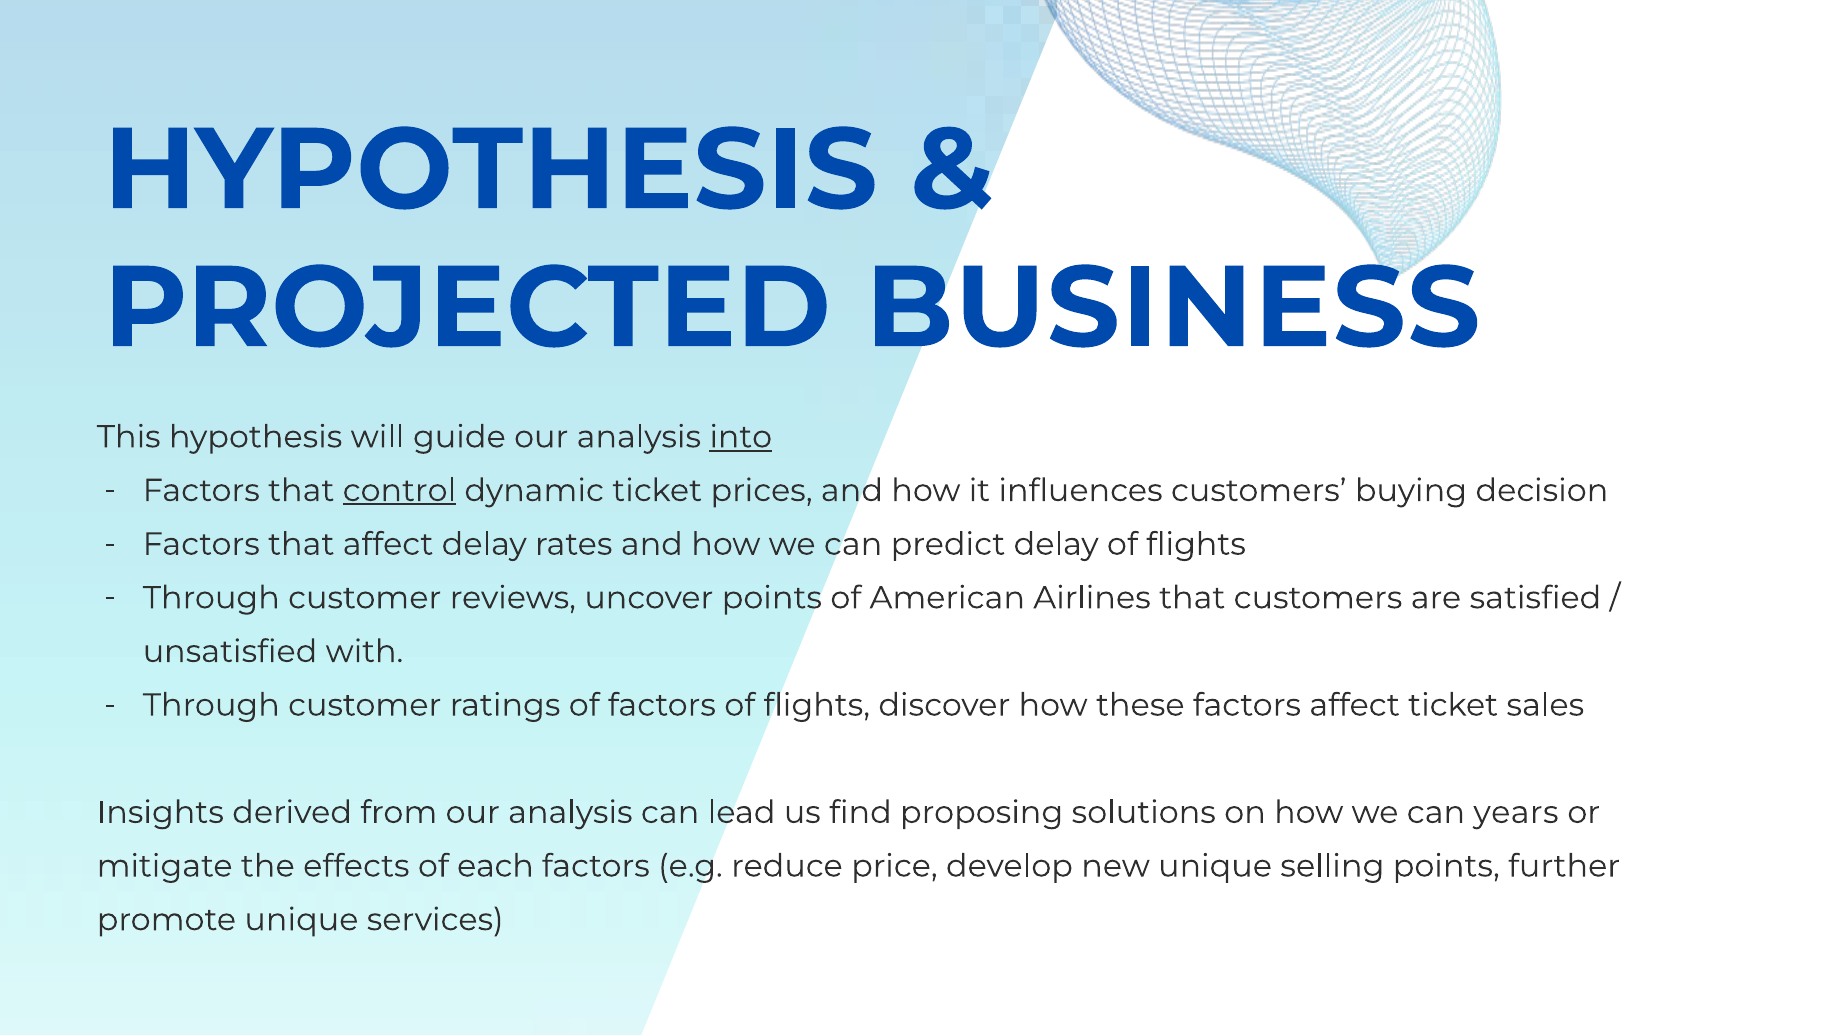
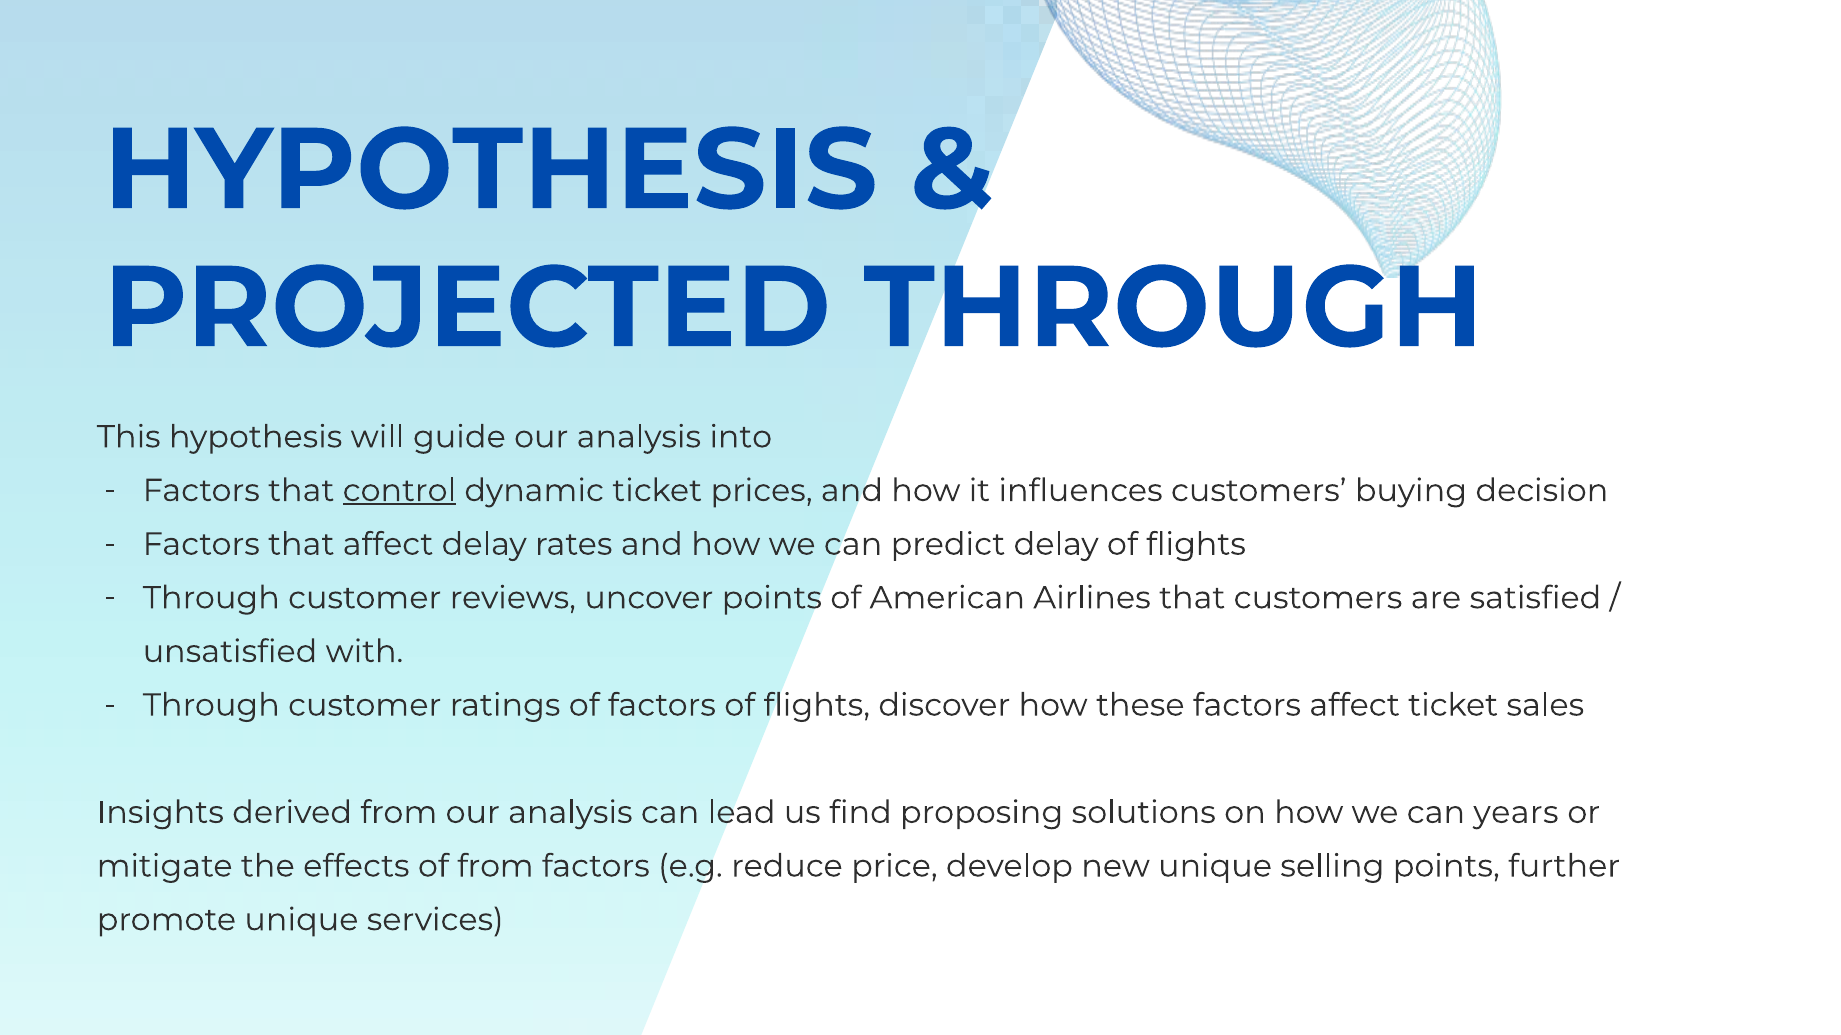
PROJECTED BUSINESS: BUSINESS -> THROUGH
into underline: present -> none
of each: each -> from
